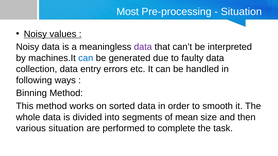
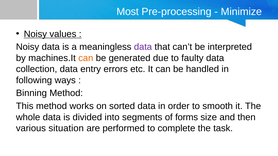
Situation at (241, 12): Situation -> Minimize
can at (86, 58) colour: blue -> orange
mean: mean -> forms
